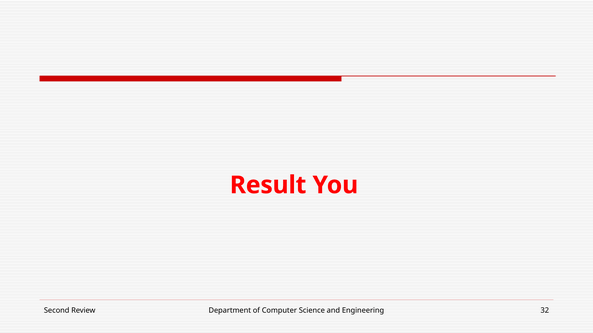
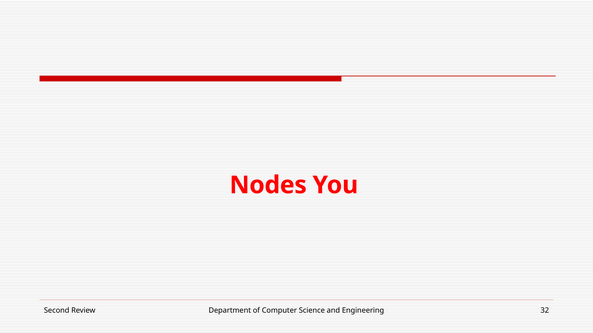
Result: Result -> Nodes
